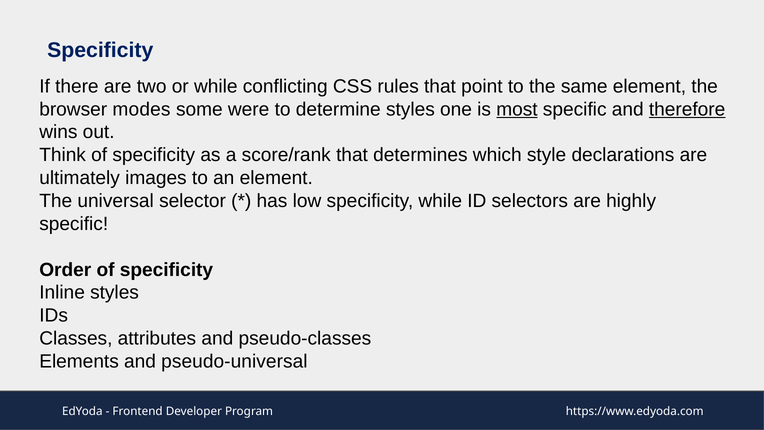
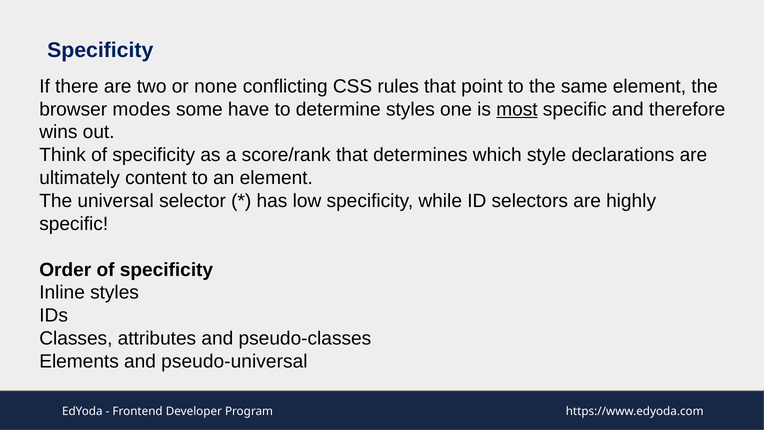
or while: while -> none
were: were -> have
therefore underline: present -> none
images: images -> content
